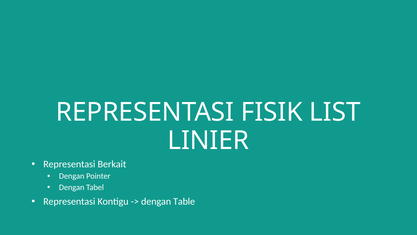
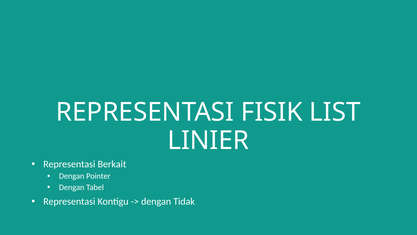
Table: Table -> Tidak
